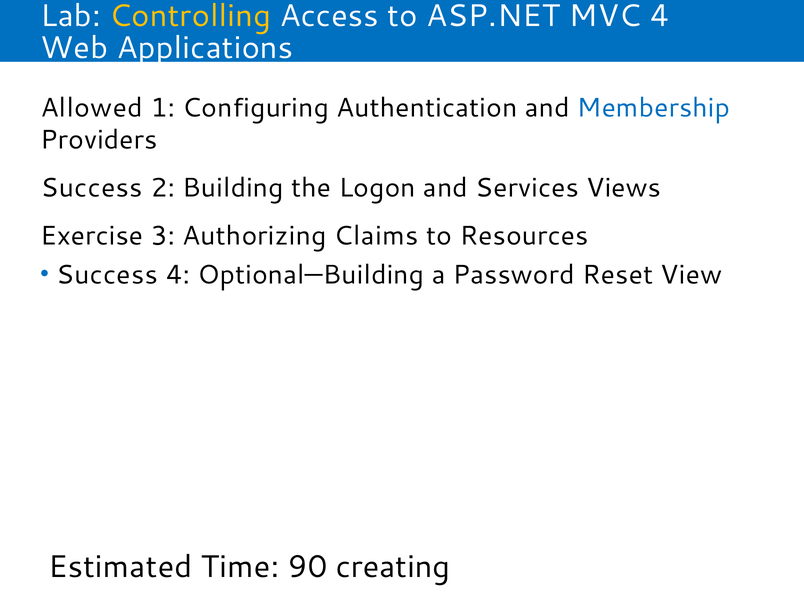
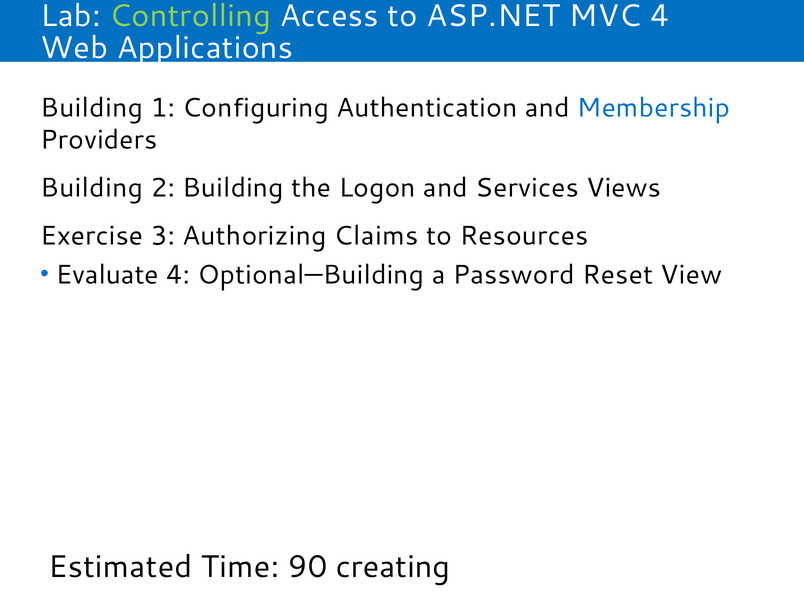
Controlling colour: yellow -> light green
Allowed at (92, 108): Allowed -> Building
Success at (92, 188): Success -> Building
Success at (107, 275): Success -> Evaluate
